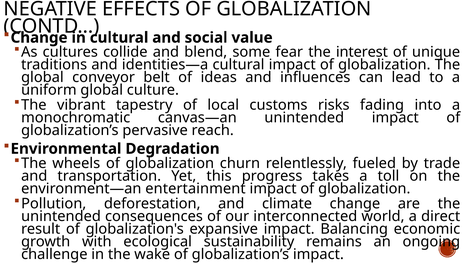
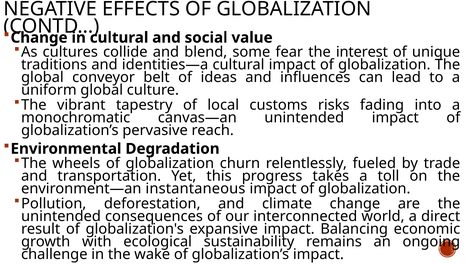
entertainment: entertainment -> instantaneous
